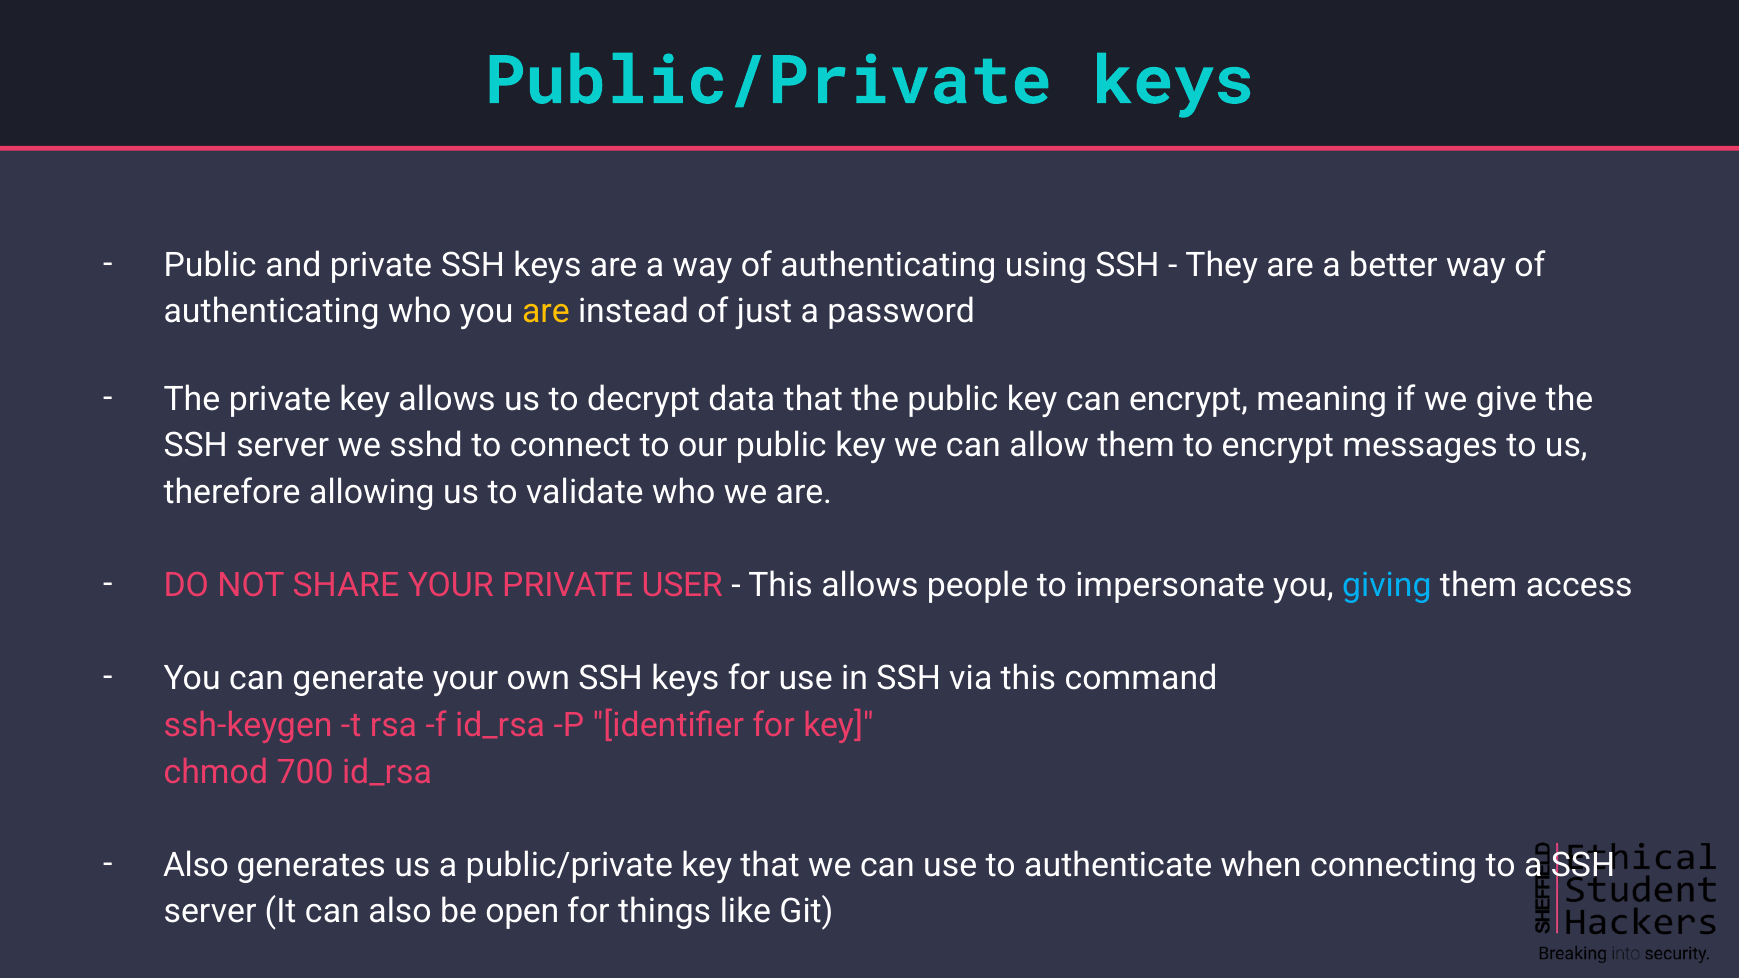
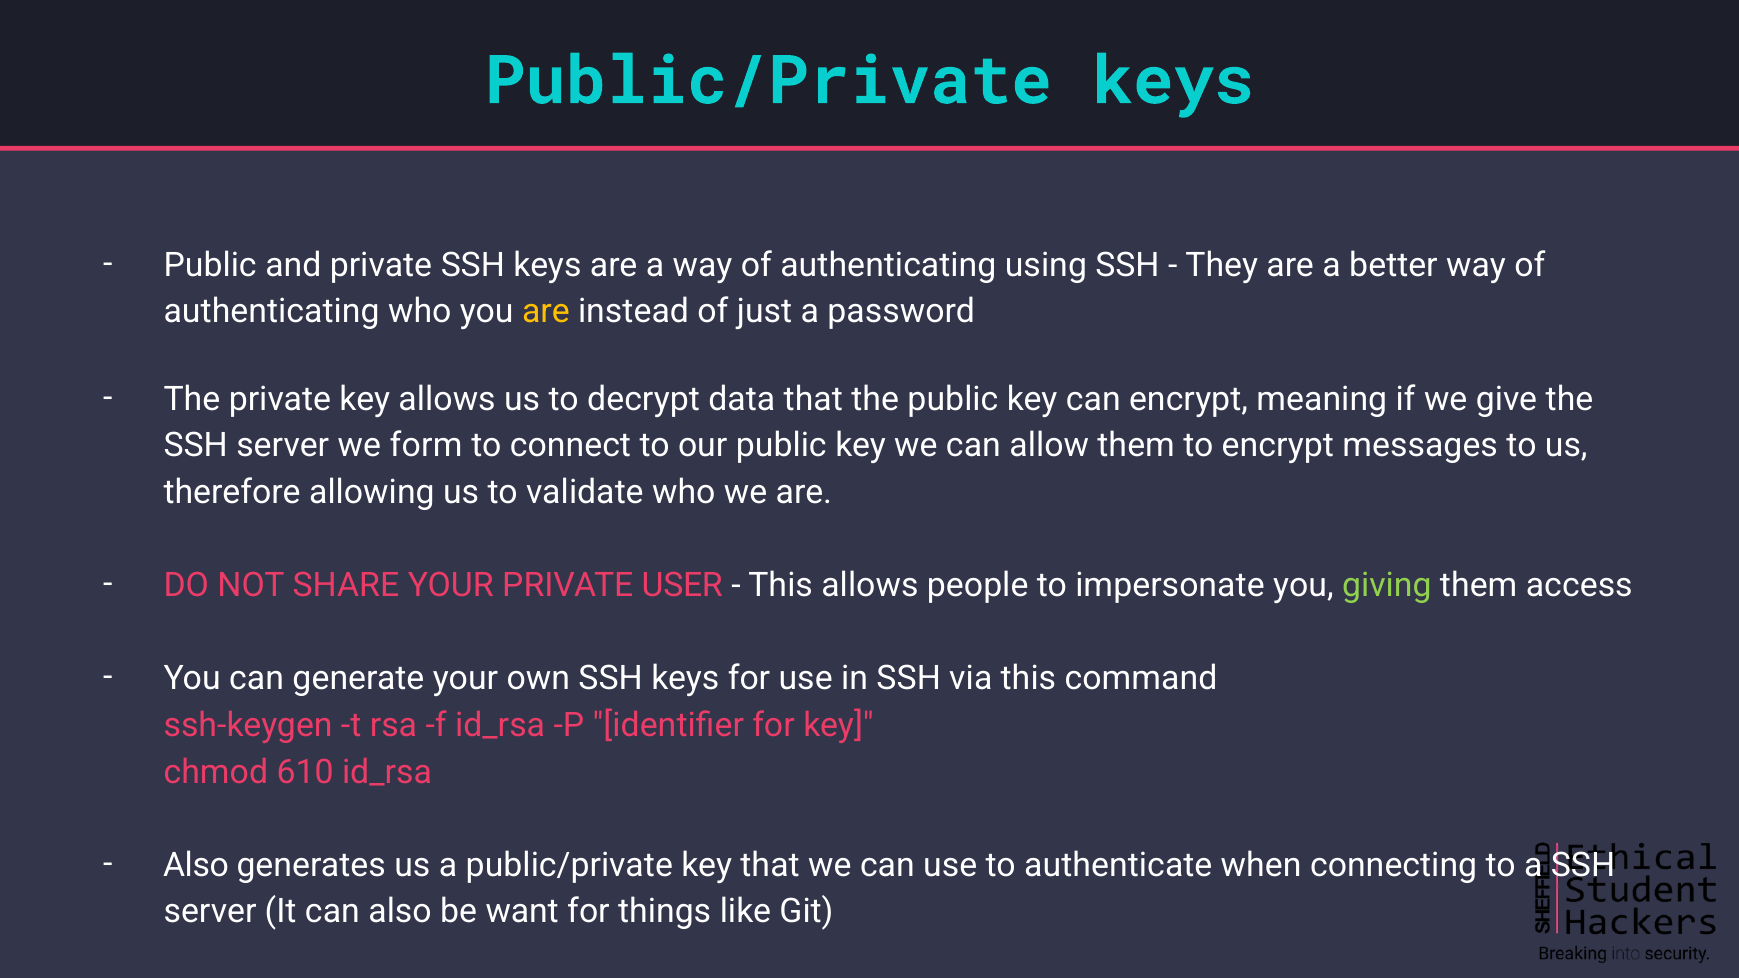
sshd: sshd -> form
giving colour: light blue -> light green
700: 700 -> 610
open: open -> want
